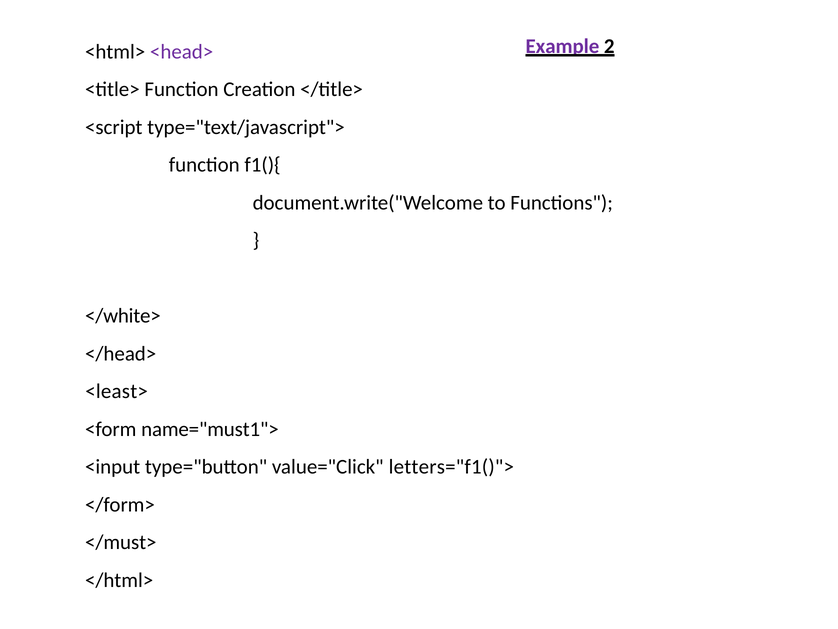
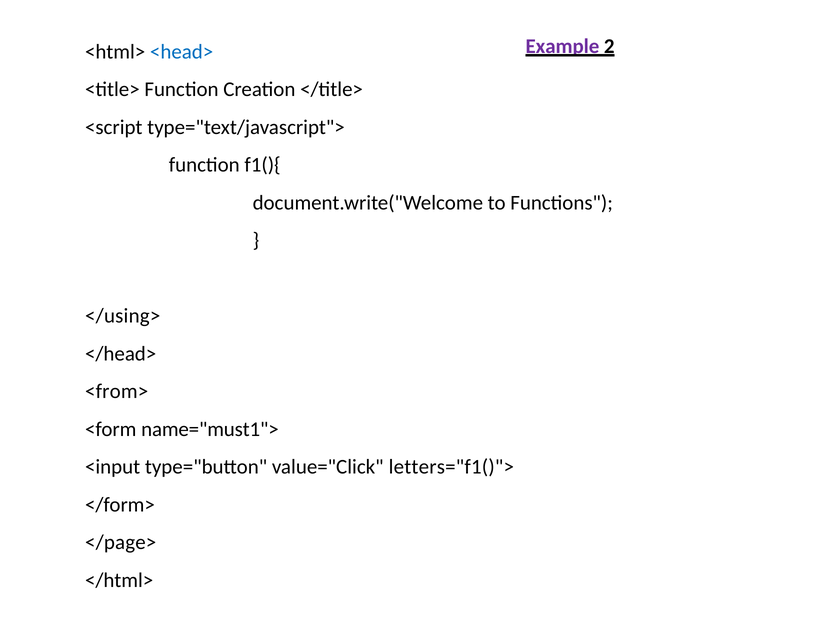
<head> colour: purple -> blue
</white>: </white> -> </using>
<least>: <least> -> <from>
</must>: </must> -> </page>
